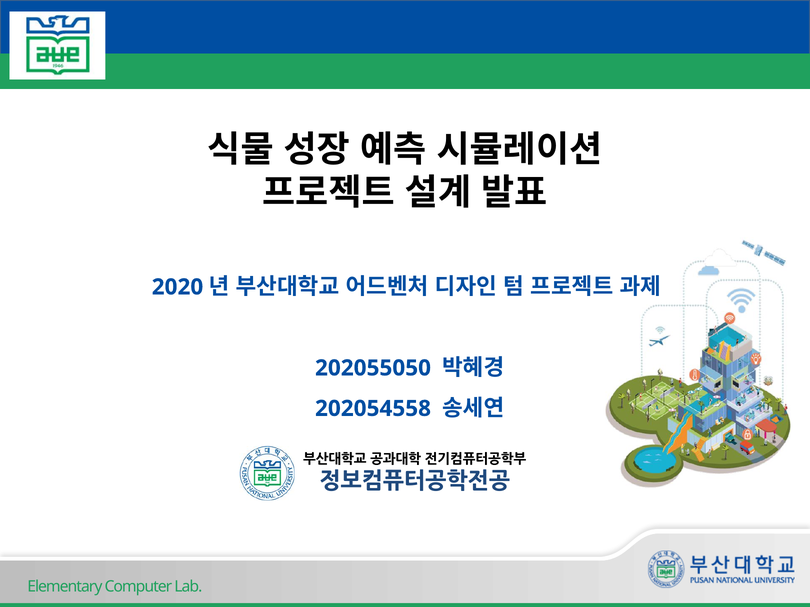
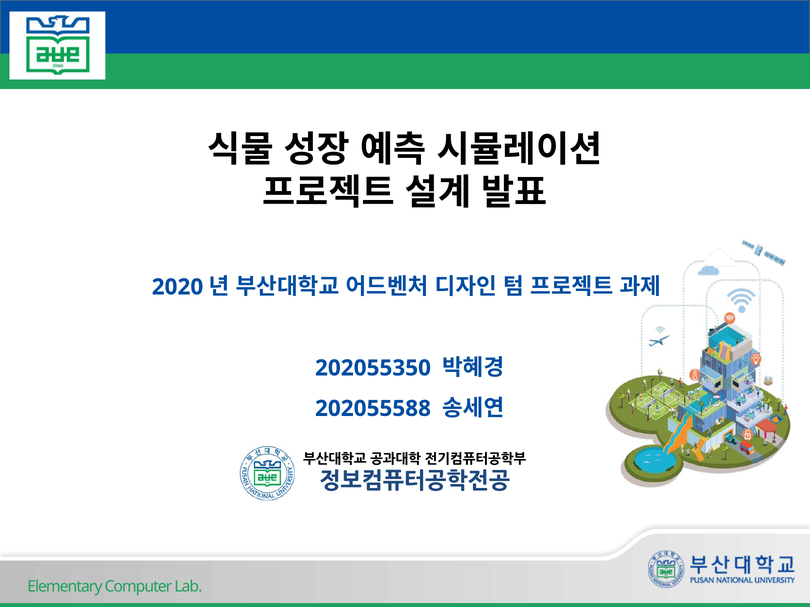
202055050: 202055050 -> 202055350
202054558: 202054558 -> 202055588
